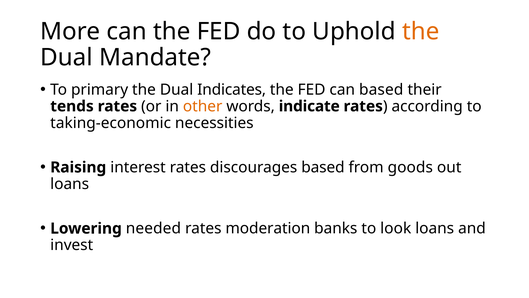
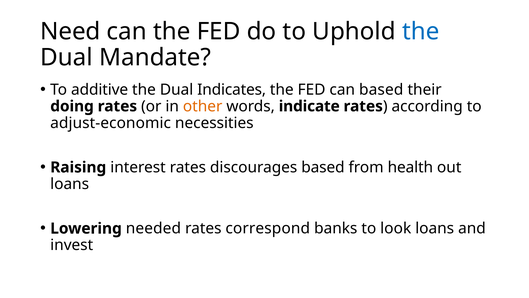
More: More -> Need
the at (421, 31) colour: orange -> blue
primary: primary -> additive
tends: tends -> doing
taking-economic: taking-economic -> adjust-economic
goods: goods -> health
moderation: moderation -> correspond
